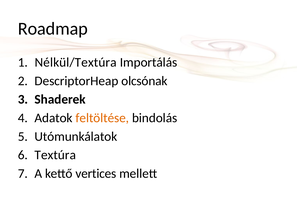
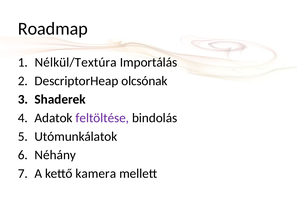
feltöltése colour: orange -> purple
Textúra: Textúra -> Néhány
vertices: vertices -> kamera
